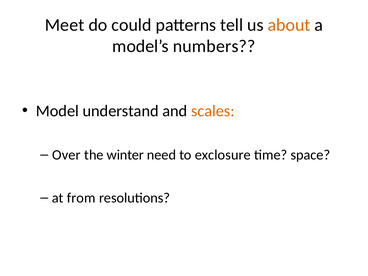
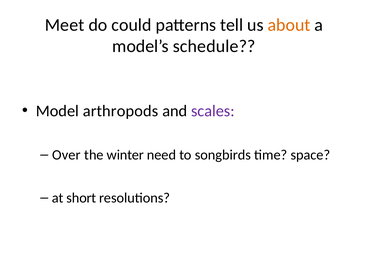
numbers: numbers -> schedule
understand: understand -> arthropods
scales colour: orange -> purple
exclosure: exclosure -> songbirds
from: from -> short
